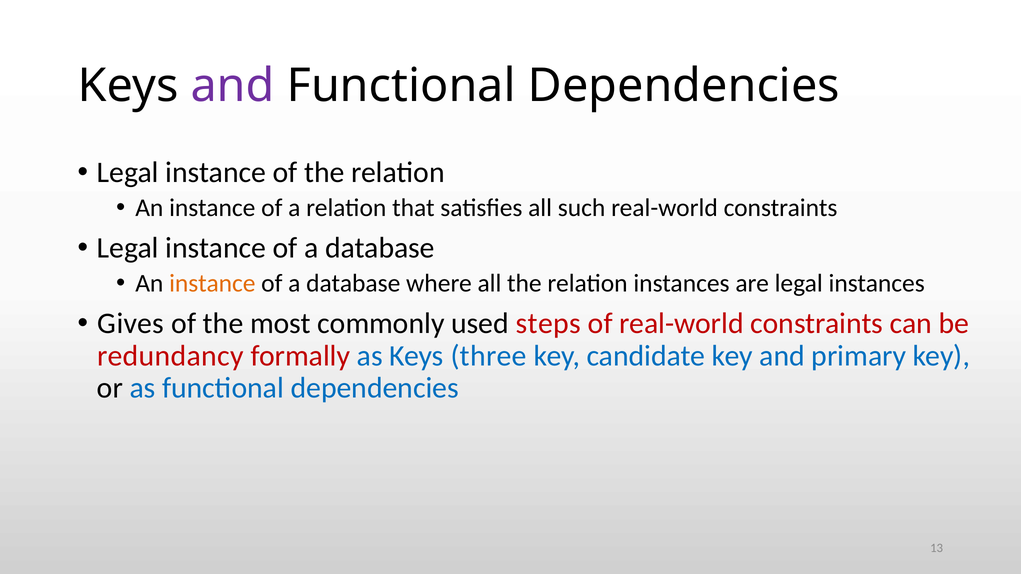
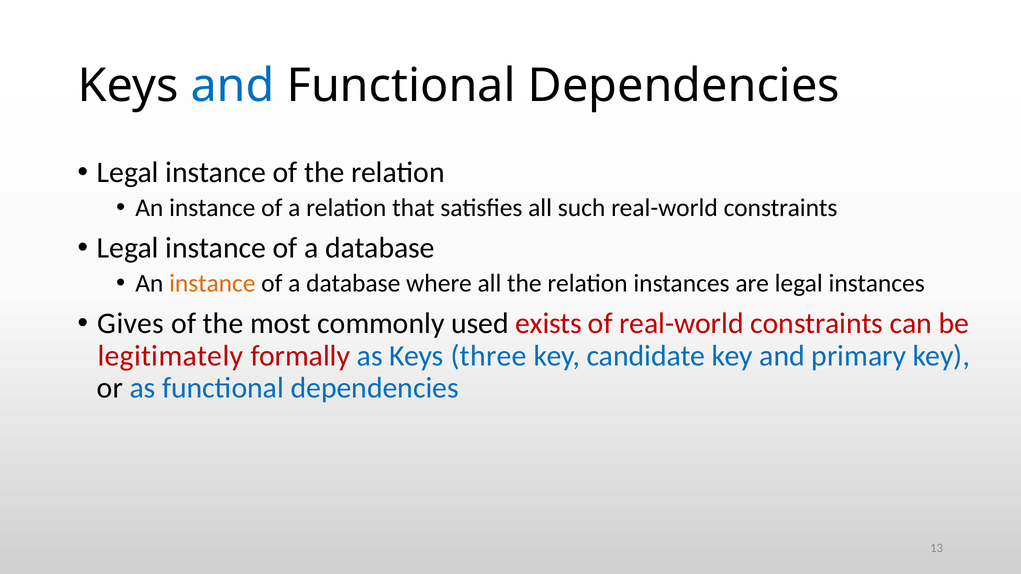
and at (233, 86) colour: purple -> blue
steps: steps -> exists
redundancy: redundancy -> legitimately
